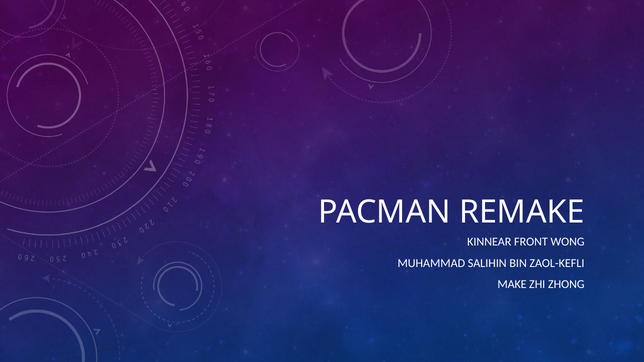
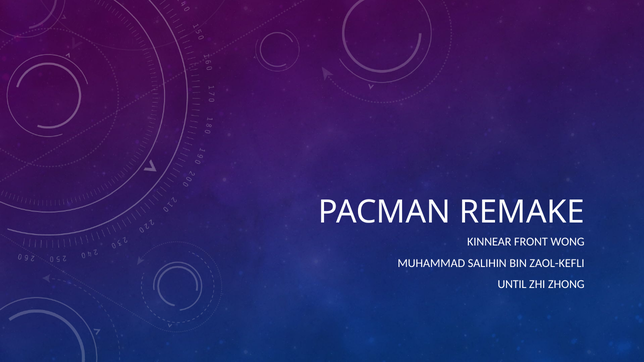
MAKE: MAKE -> UNTIL
